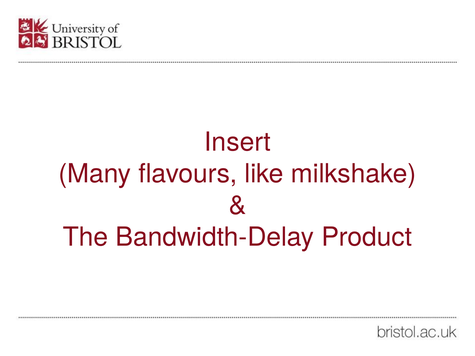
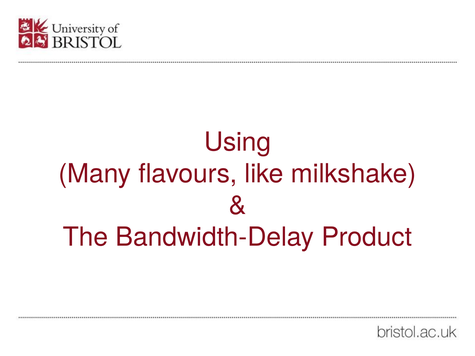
Insert: Insert -> Using
